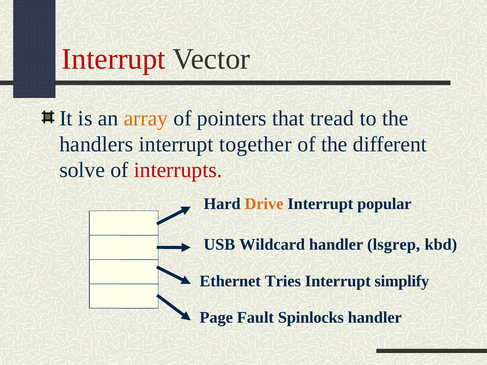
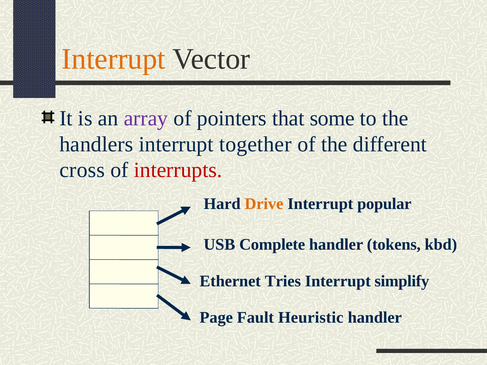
Interrupt at (114, 59) colour: red -> orange
array colour: orange -> purple
tread: tread -> some
solve: solve -> cross
Wildcard: Wildcard -> Complete
lsgrep: lsgrep -> tokens
Spinlocks: Spinlocks -> Heuristic
